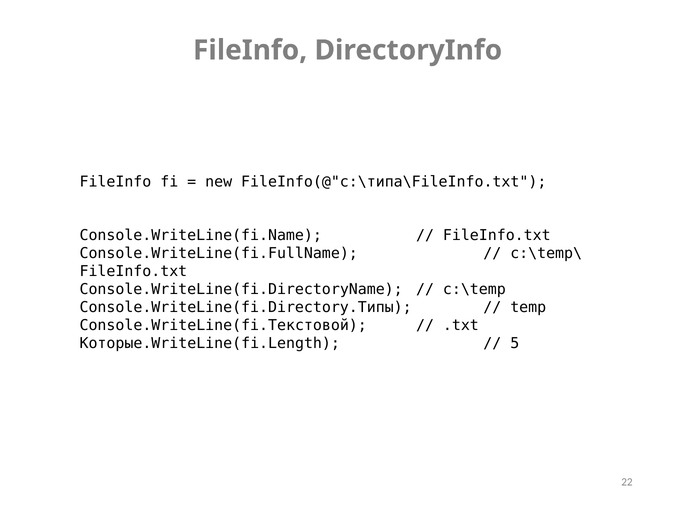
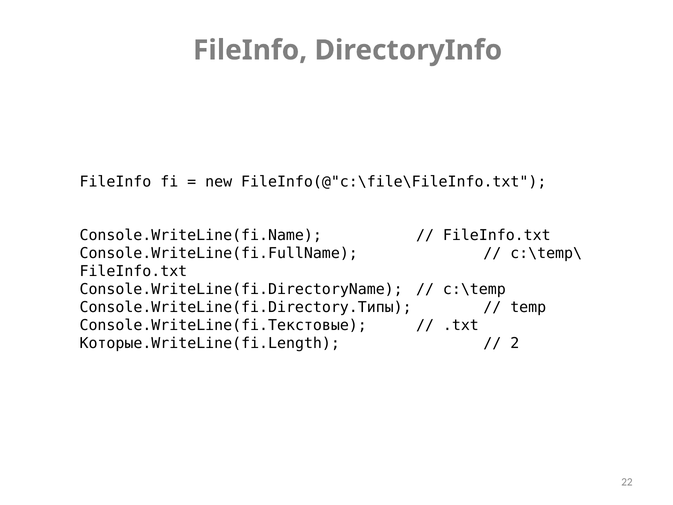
FileInfo(@"c:\типа\FileInfo.txt: FileInfo(@"c:\типа\FileInfo.txt -> FileInfo(@"c:\file\FileInfo.txt
Console.WriteLine(fi.Текстовой: Console.WriteLine(fi.Текстовой -> Console.WriteLine(fi.Текстовые
5: 5 -> 2
